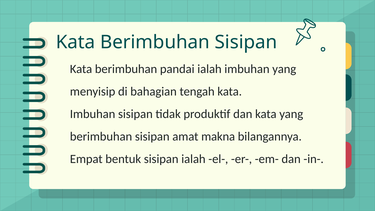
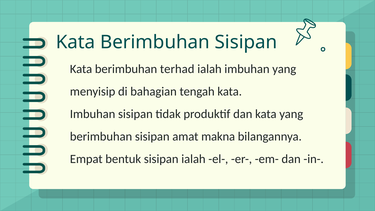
pandai: pandai -> terhad
